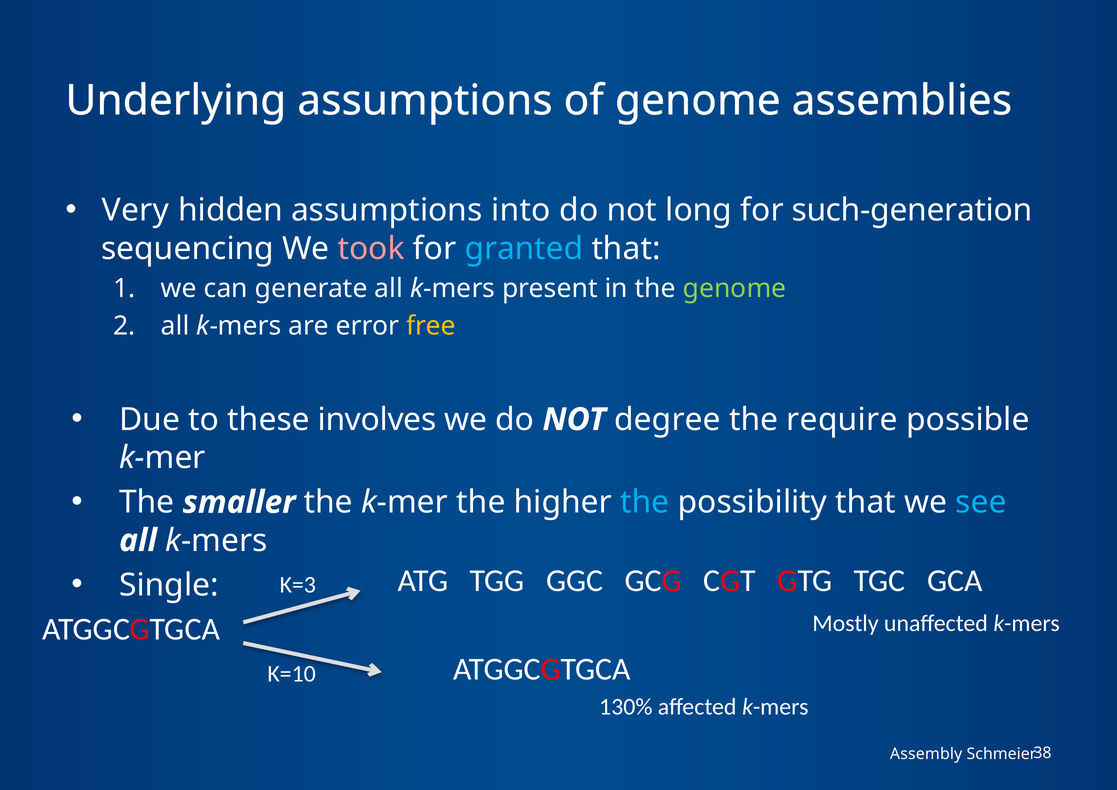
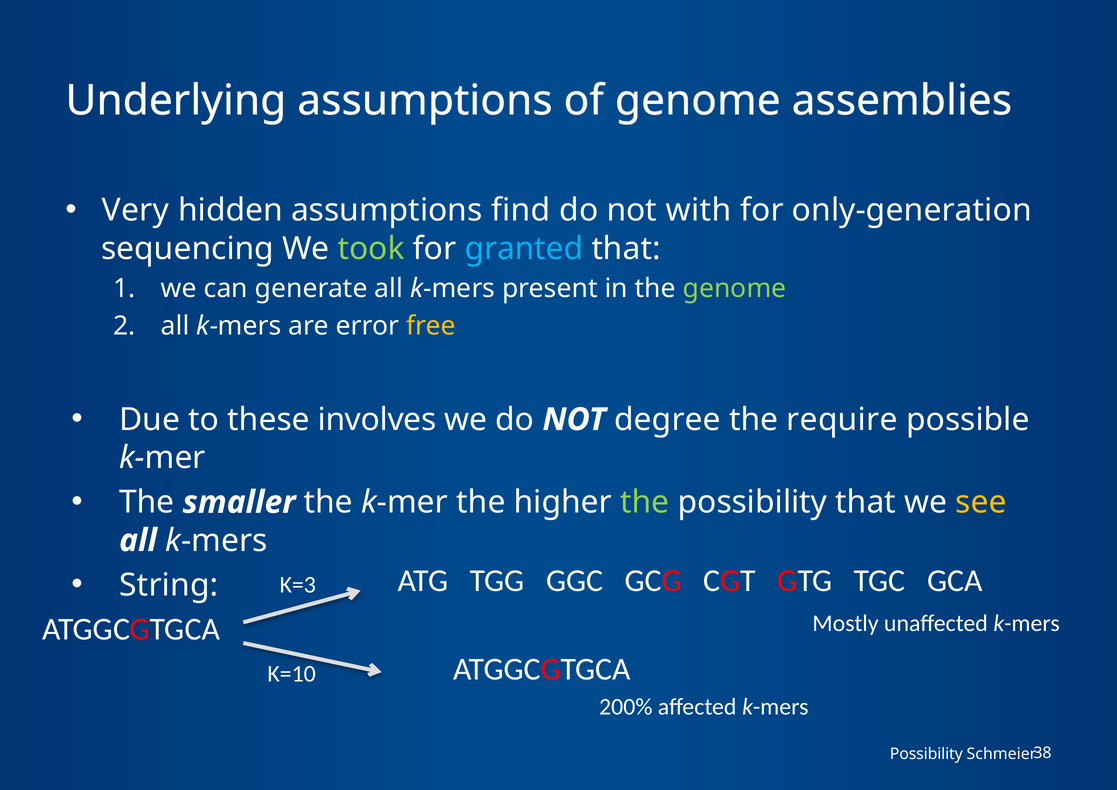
into: into -> find
long: long -> with
such-generation: such-generation -> only-generation
took colour: pink -> light green
the at (645, 503) colour: light blue -> light green
see colour: light blue -> yellow
Single: Single -> String
130%: 130% -> 200%
Assembly at (926, 754): Assembly -> Possibility
